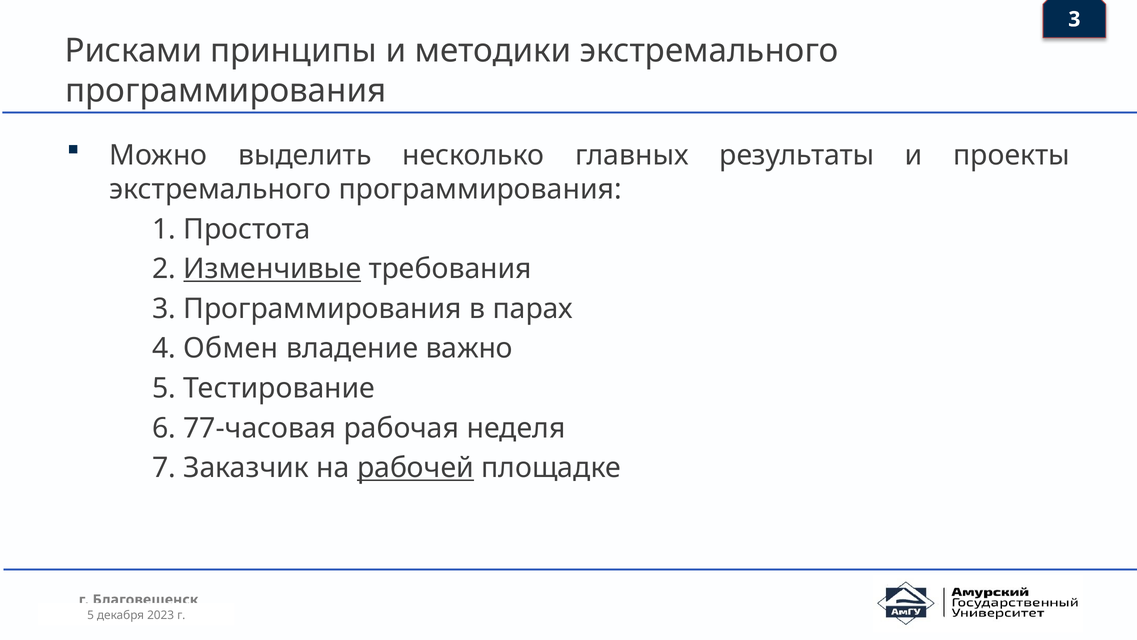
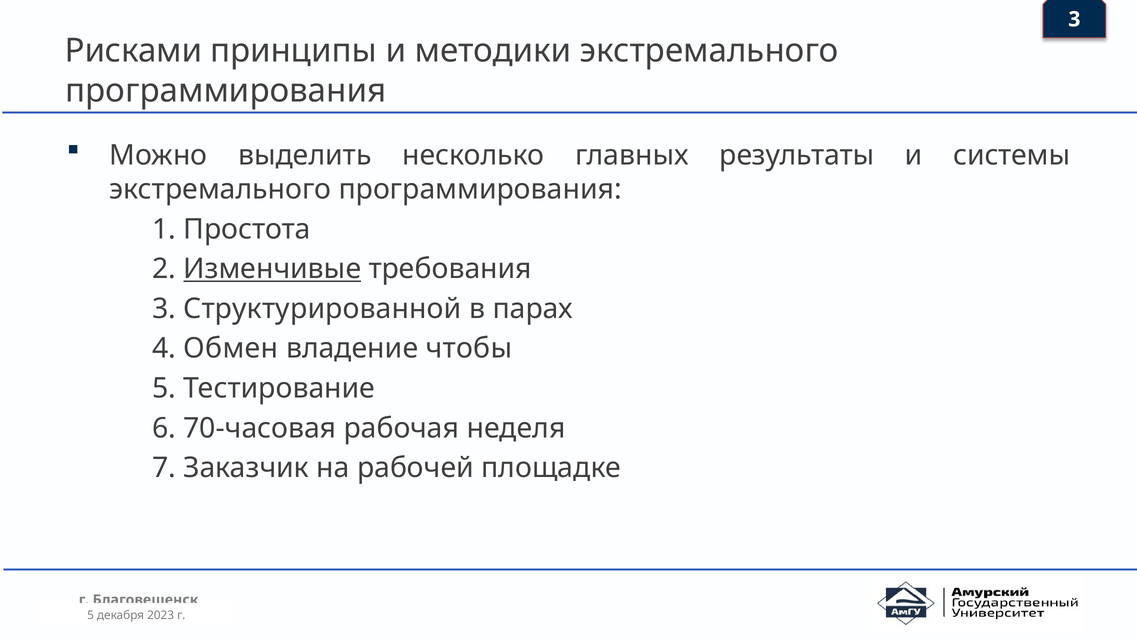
проекты: проекты -> системы
3 Программирования: Программирования -> Структурированной
важно: важно -> чтобы
77-часовая: 77-часовая -> 70-часовая
рабочей underline: present -> none
